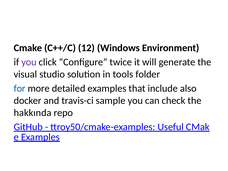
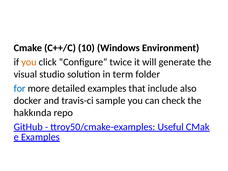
12: 12 -> 10
you at (29, 62) colour: purple -> orange
tools: tools -> term
